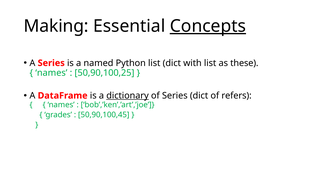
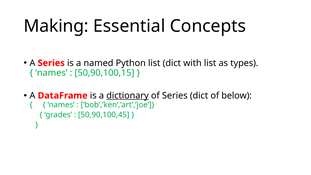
Concepts underline: present -> none
these: these -> types
50,90,100,25: 50,90,100,25 -> 50,90,100,15
refers: refers -> below
